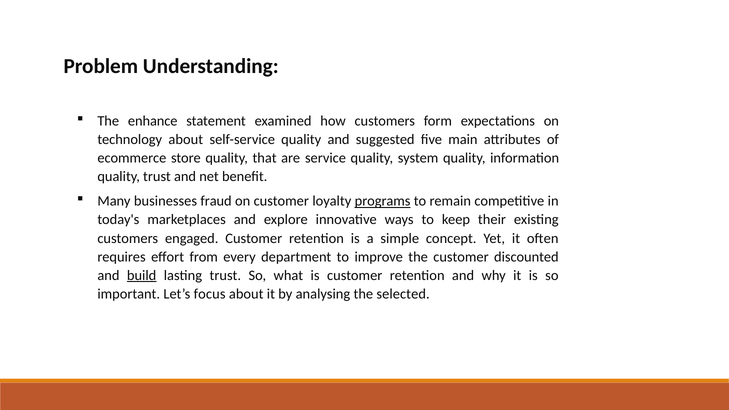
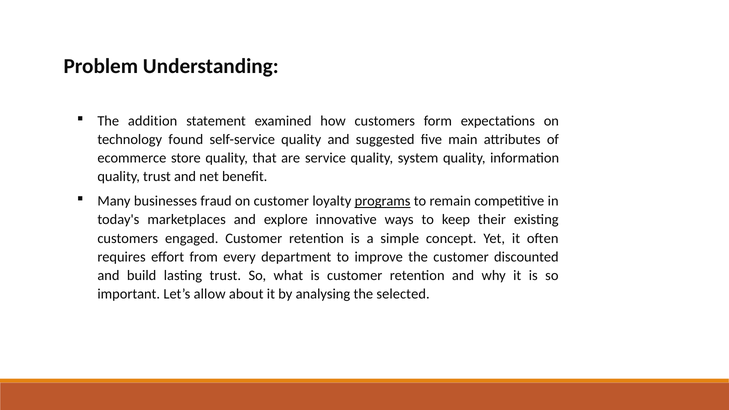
enhance: enhance -> addition
technology about: about -> found
build underline: present -> none
focus: focus -> allow
